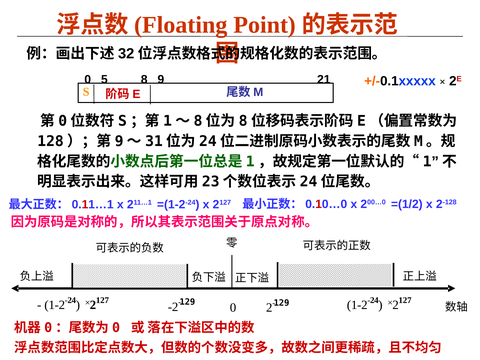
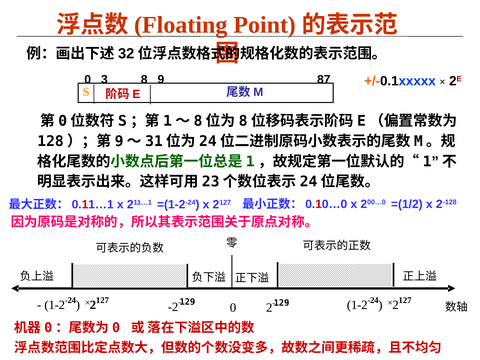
5: 5 -> 3
21: 21 -> 87
